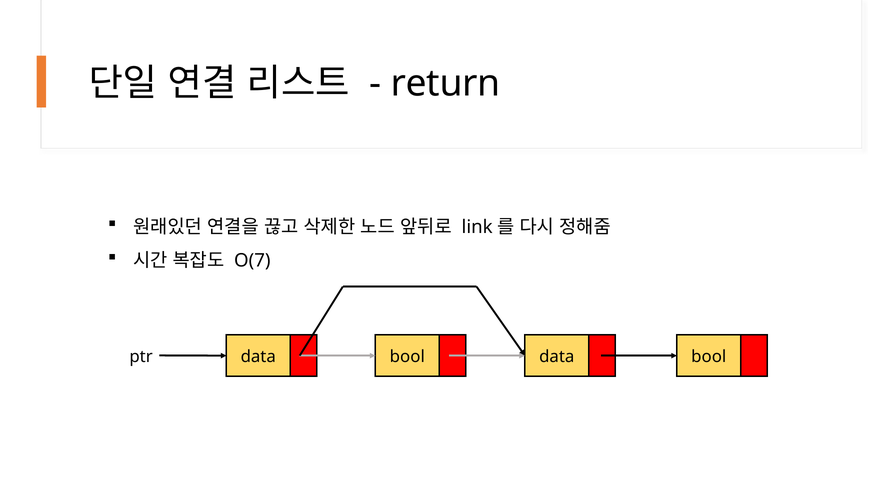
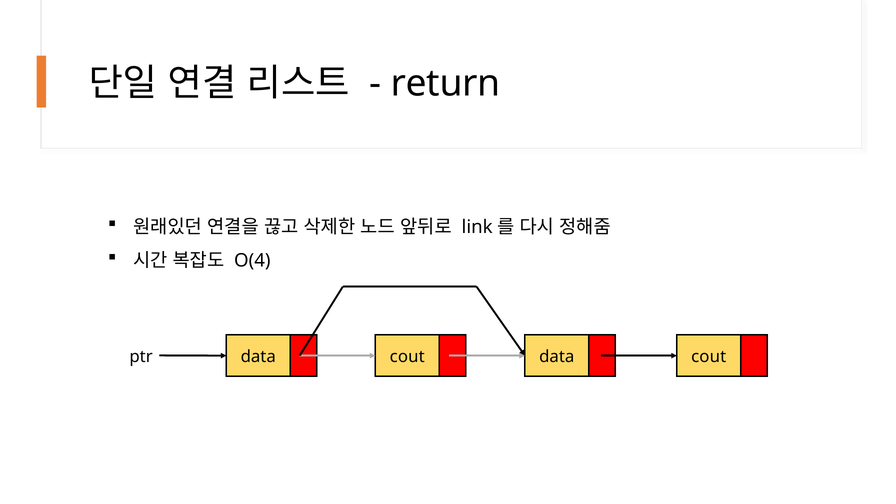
O(7: O(7 -> O(4
ptr data bool: bool -> cout
bool at (709, 357): bool -> cout
